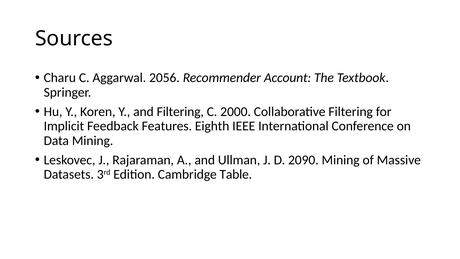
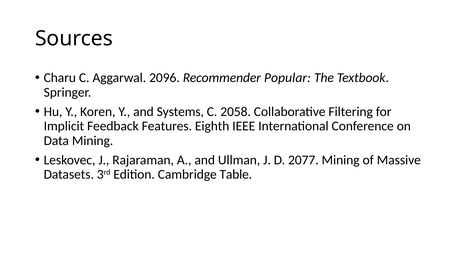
2056: 2056 -> 2096
Account: Account -> Popular
and Filtering: Filtering -> Systems
2000: 2000 -> 2058
2090: 2090 -> 2077
